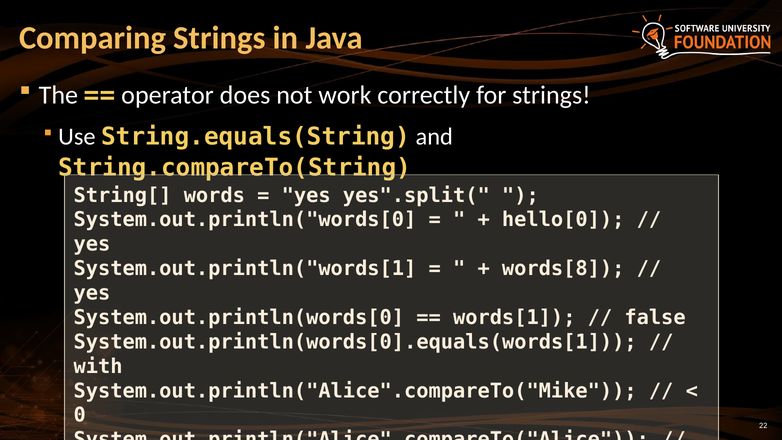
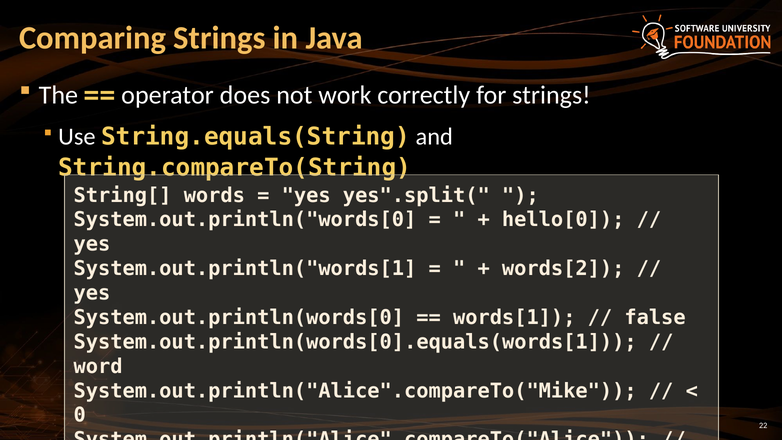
words[8: words[8 -> words[2
with: with -> word
